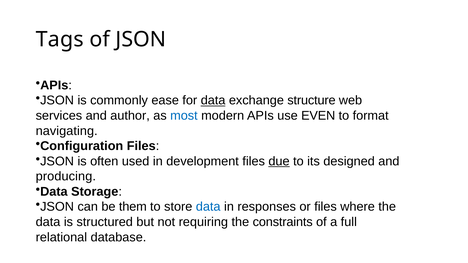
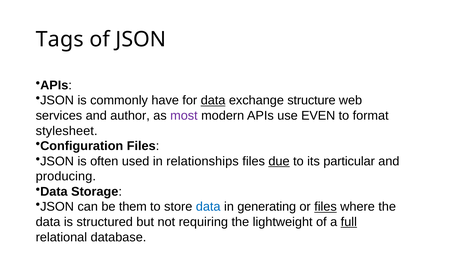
ease: ease -> have
most colour: blue -> purple
navigating: navigating -> stylesheet
development: development -> relationships
designed: designed -> particular
responses: responses -> generating
files at (326, 207) underline: none -> present
constraints: constraints -> lightweight
full underline: none -> present
